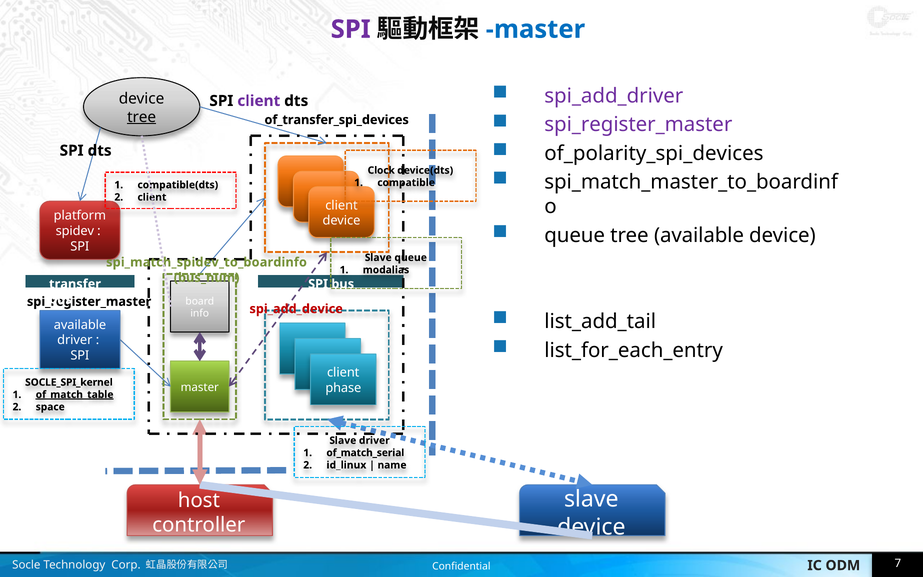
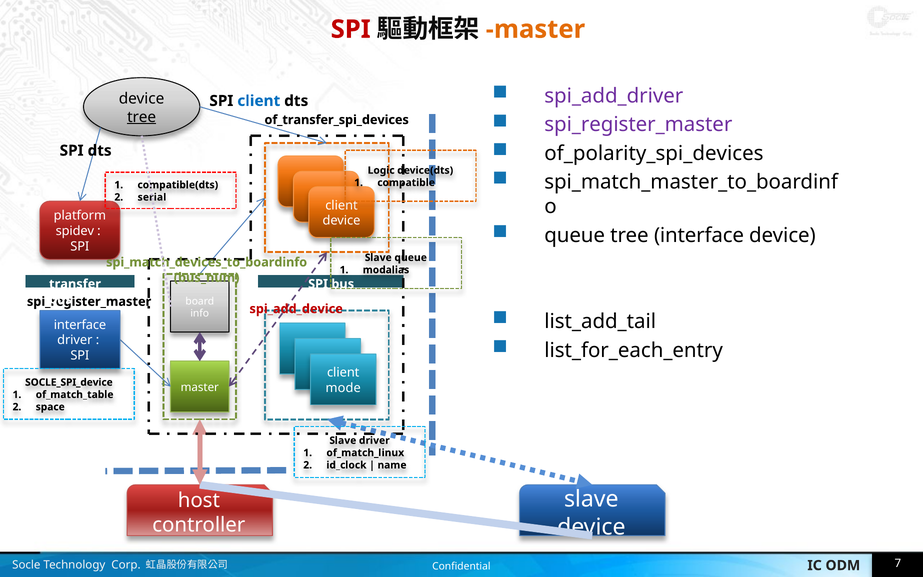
SPI at (351, 29) colour: purple -> red
master at (535, 29) colour: blue -> orange
client at (259, 101) colour: purple -> blue
Clock: Clock -> Logic
client at (152, 197): client -> serial
tree available: available -> interface
spi_match_spidev_to_boardinfo: spi_match_spidev_to_boardinfo -> spi_match_devices_to_boardinfo
available at (80, 325): available -> interface
SOCLE_SPI_kernel: SOCLE_SPI_kernel -> SOCLE_SPI_device
phase: phase -> mode
of_match_table underline: present -> none
of_match_serial: of_match_serial -> of_match_linux
id_linux: id_linux -> id_clock
